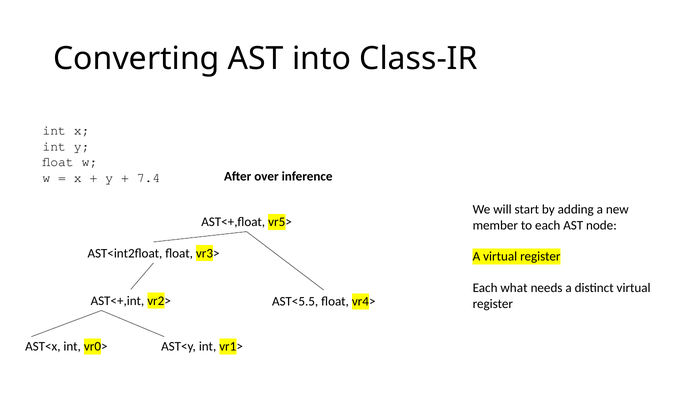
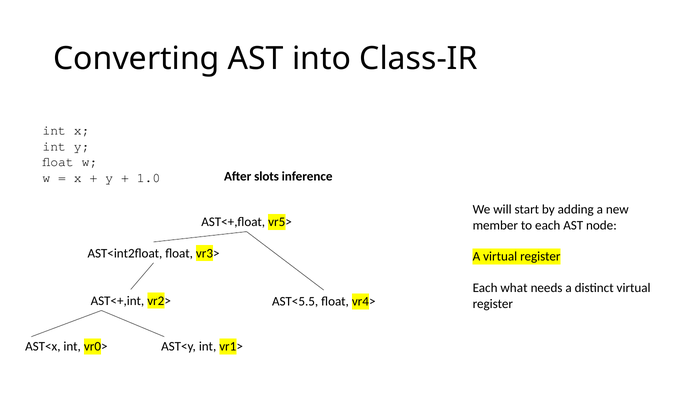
over: over -> slots
7.4: 7.4 -> 1.0
